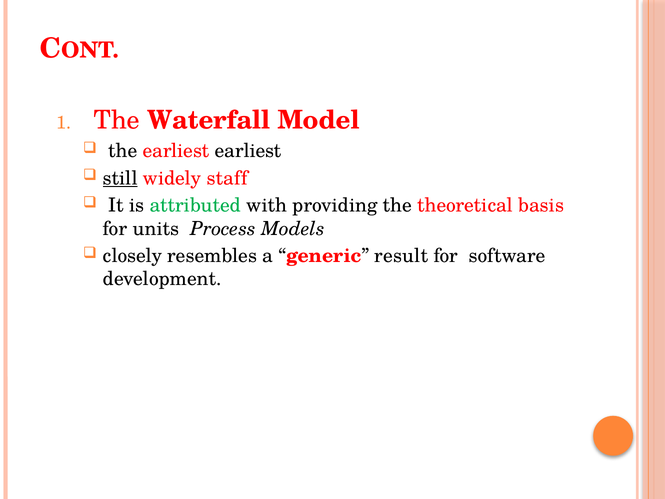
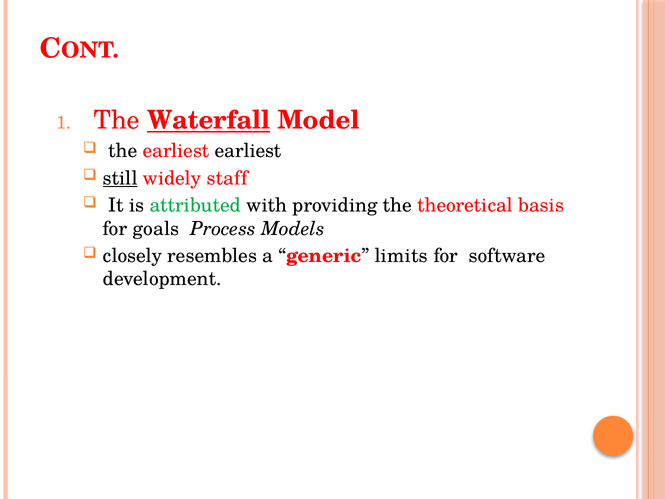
Waterfall underline: none -> present
units: units -> goals
result: result -> limits
